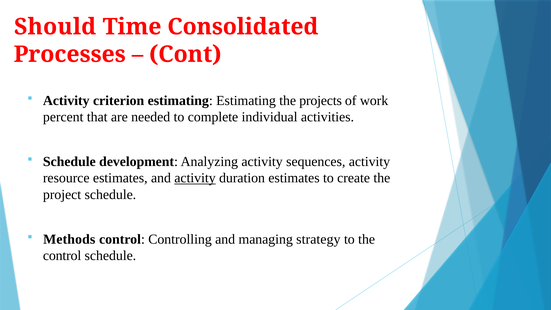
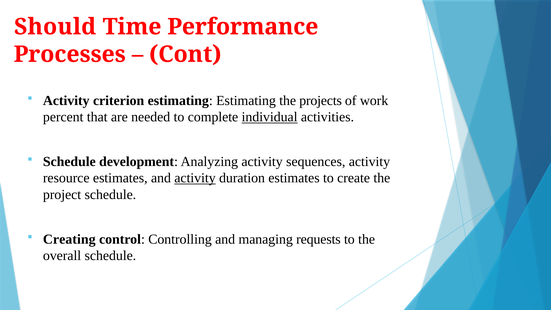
Consolidated: Consolidated -> Performance
individual underline: none -> present
Methods: Methods -> Creating
strategy: strategy -> requests
control at (62, 256): control -> overall
